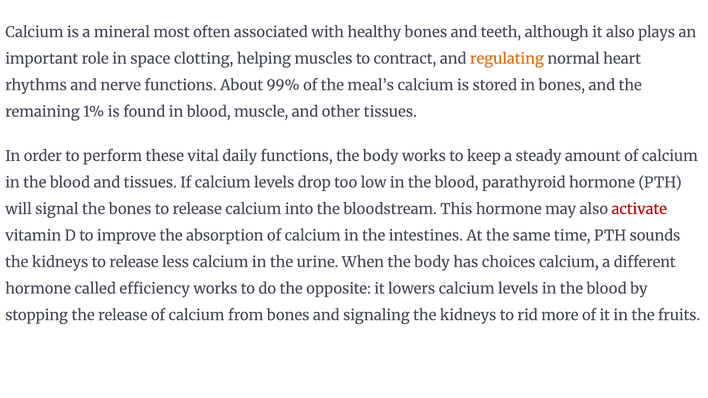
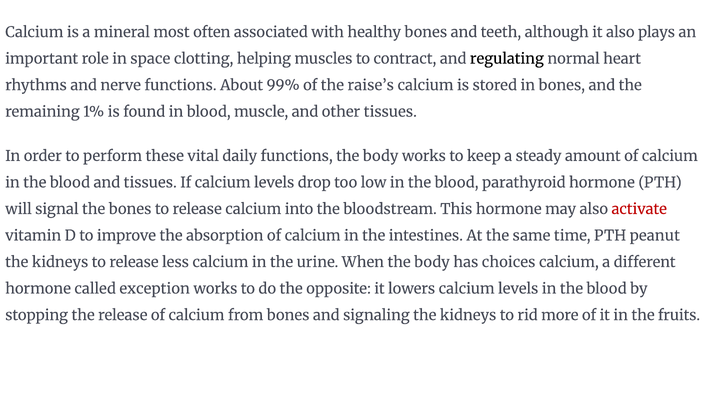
regulating colour: orange -> black
meal’s: meal’s -> raise’s
sounds: sounds -> peanut
efficiency: efficiency -> exception
